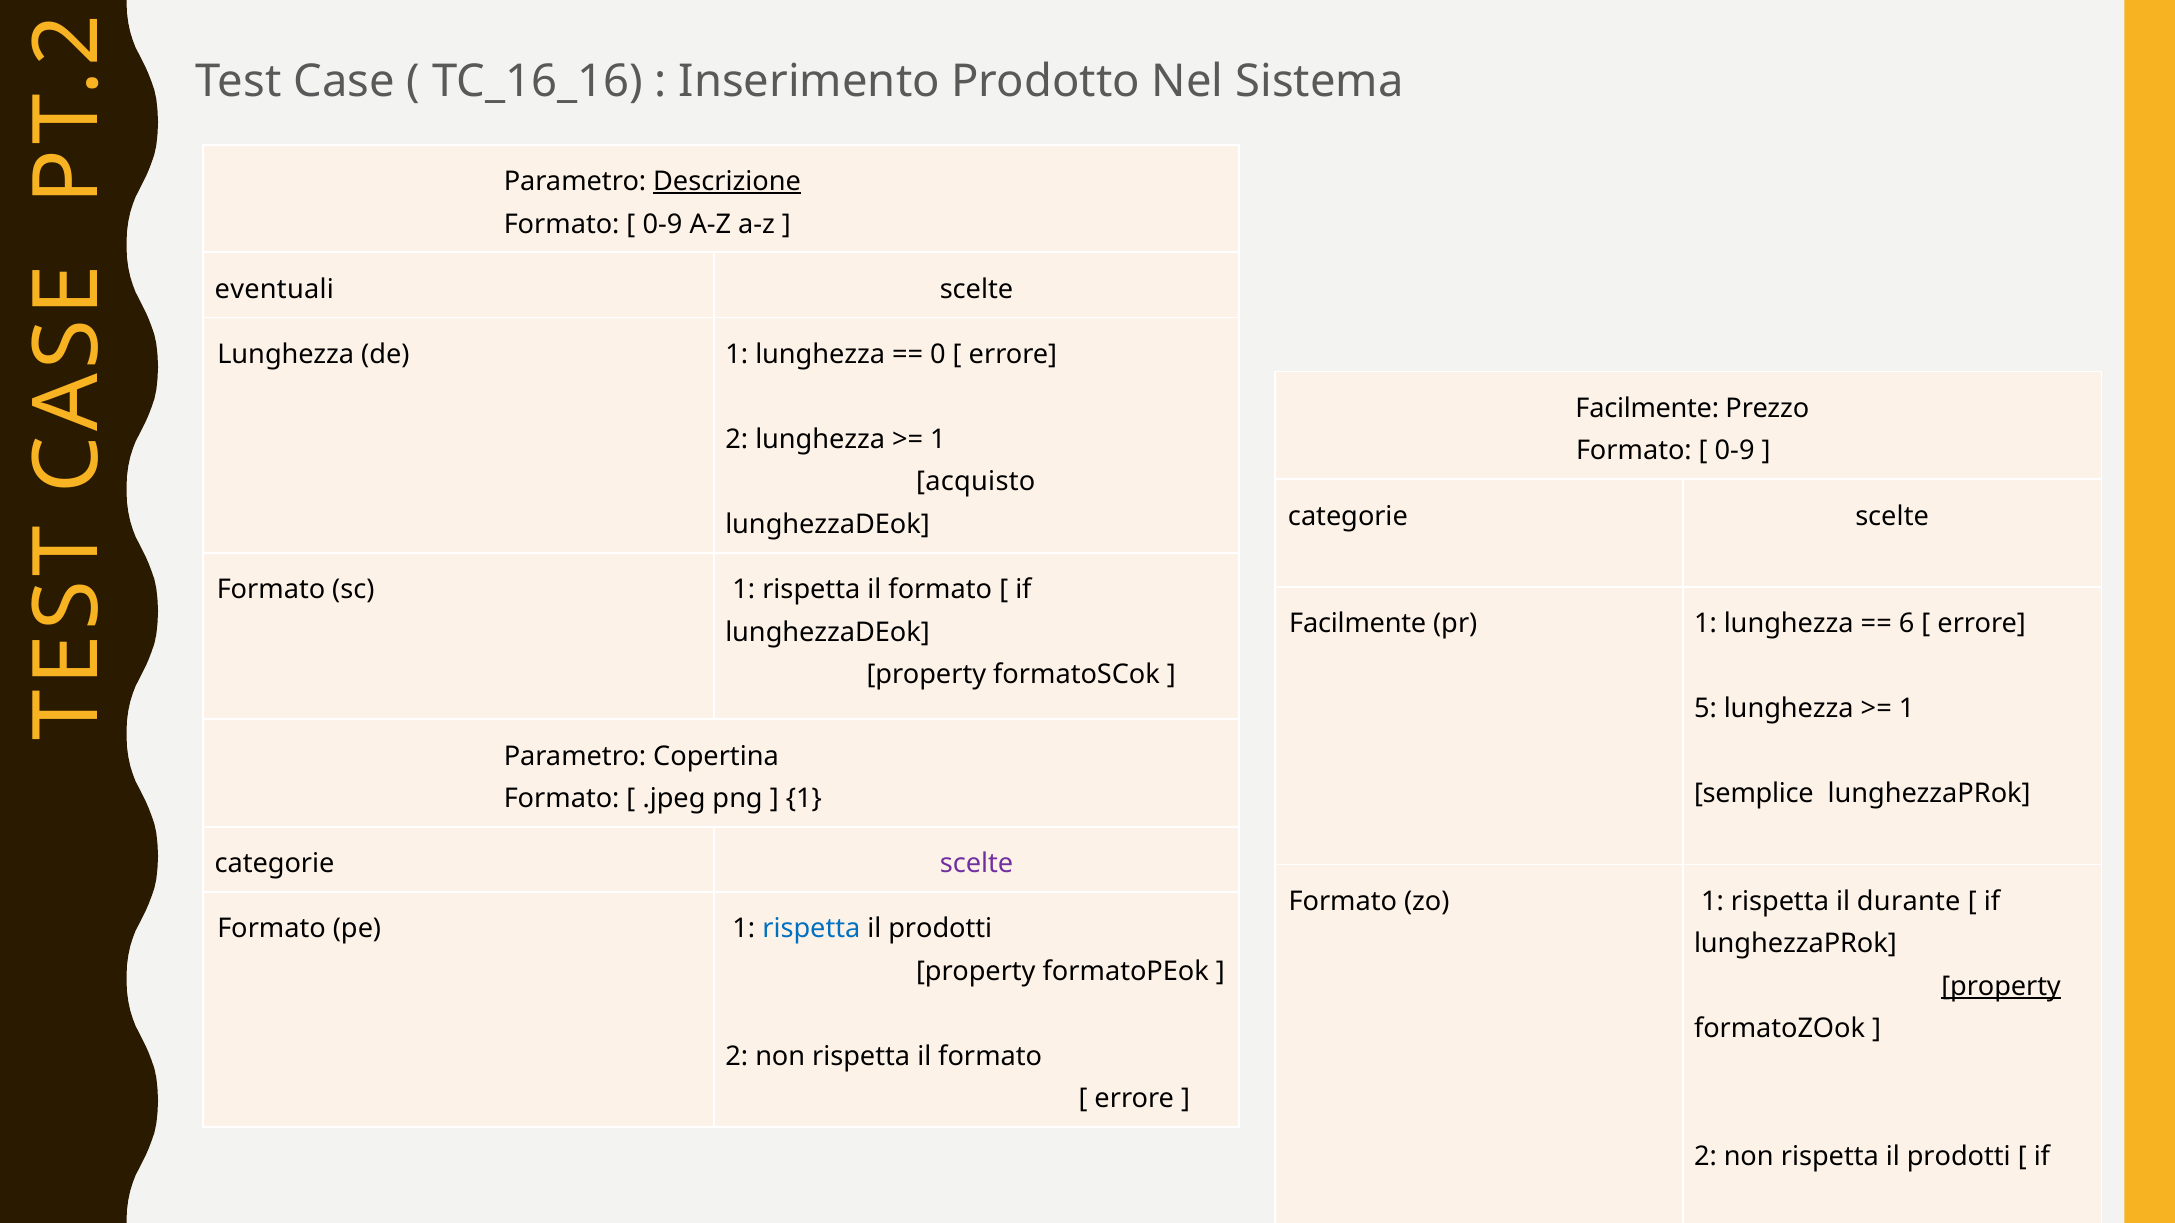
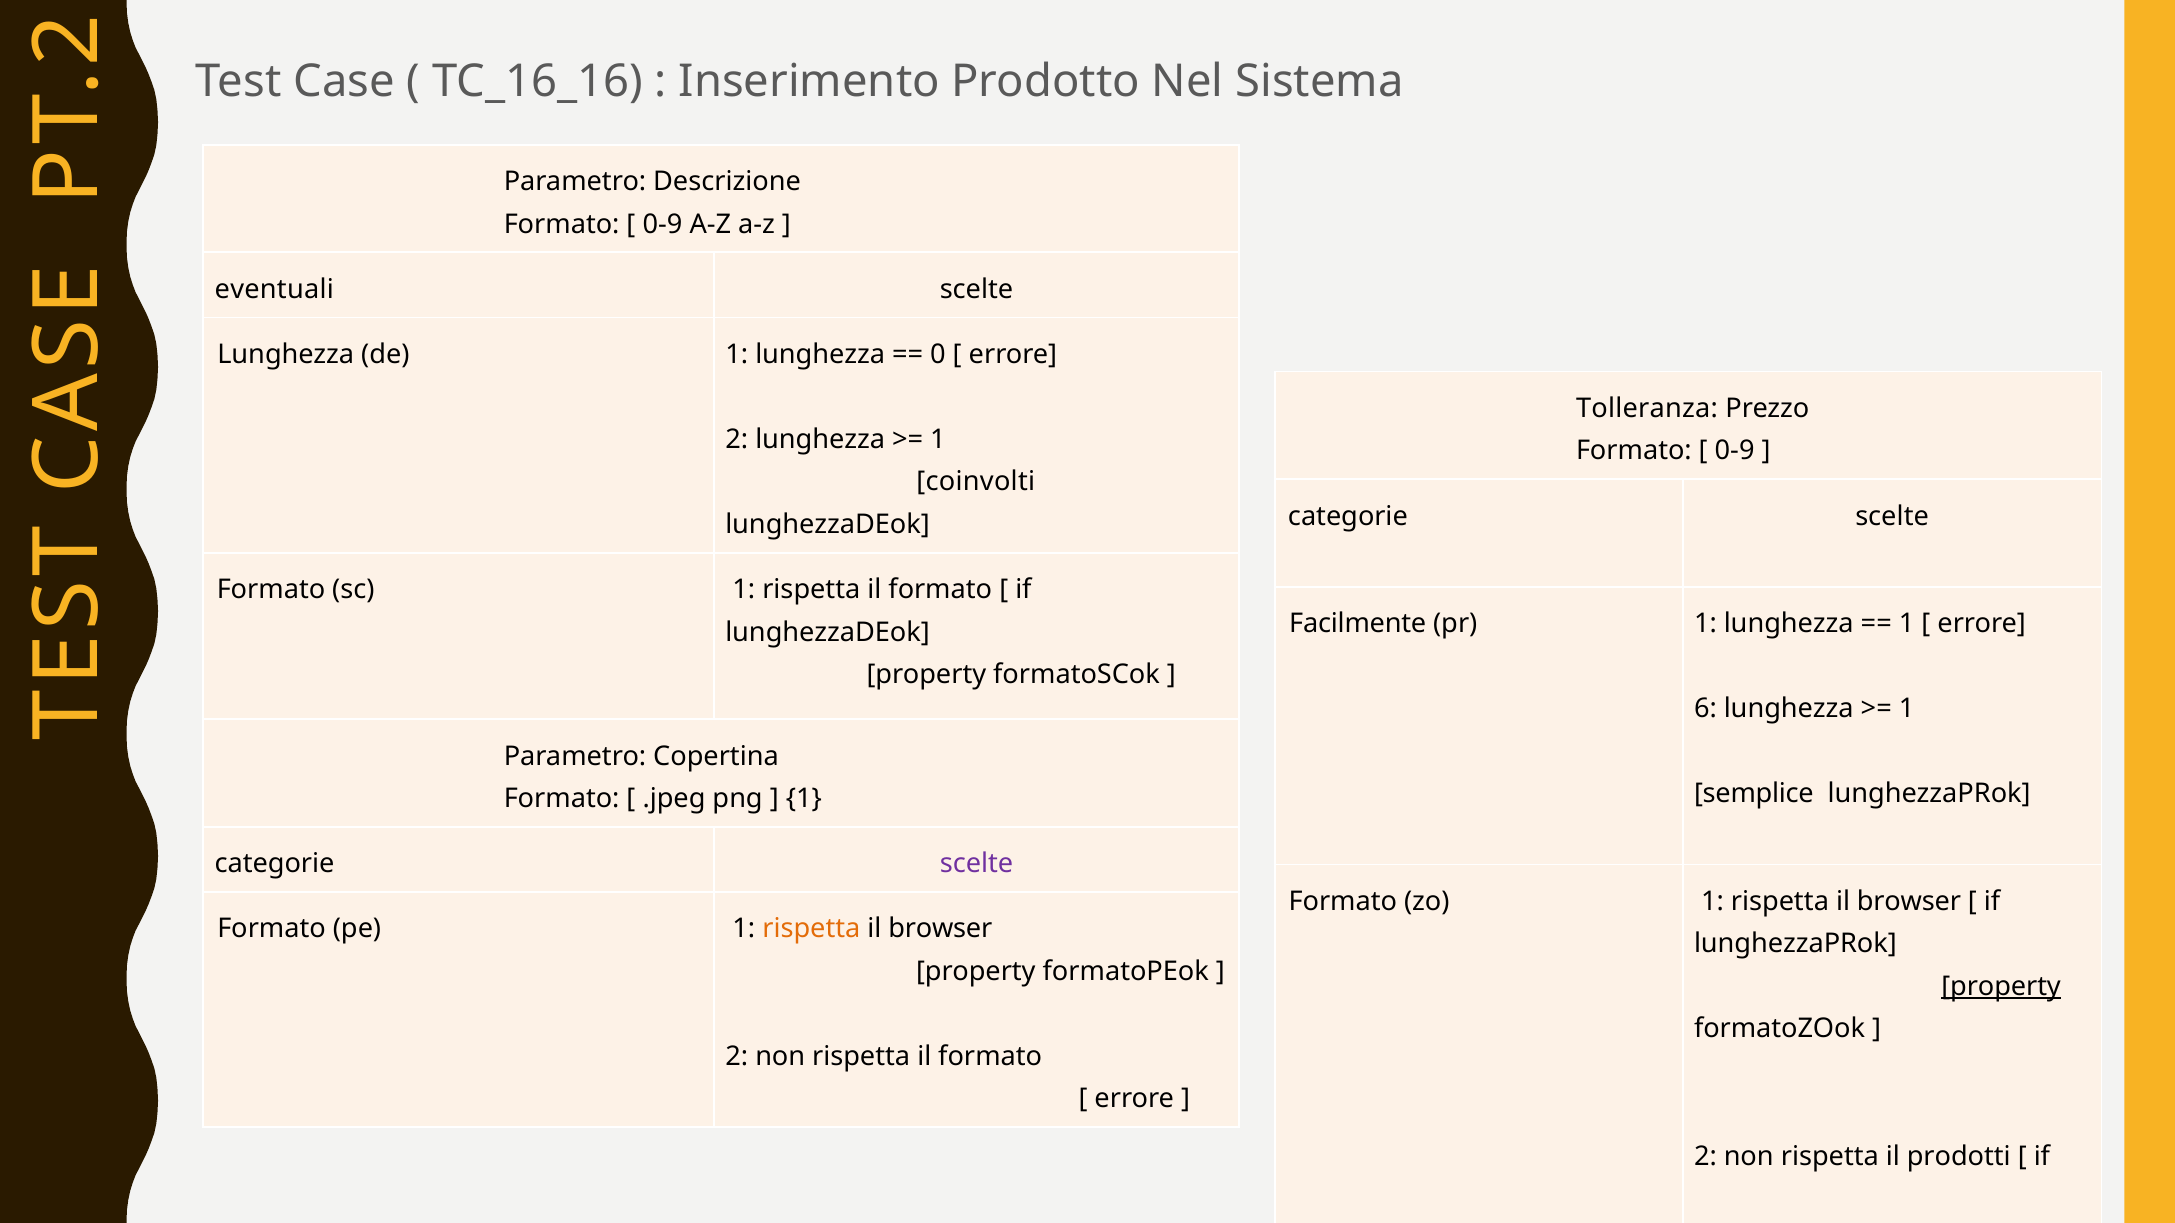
Descrizione underline: present -> none
Facilmente at (1647, 409): Facilmente -> Tolleranza
acquisto: acquisto -> coinvolti
6 at (1907, 624): 6 -> 1
5: 5 -> 6
durante at (1909, 902): durante -> browser
rispetta at (811, 929) colour: blue -> orange
prodotti at (940, 929): prodotti -> browser
